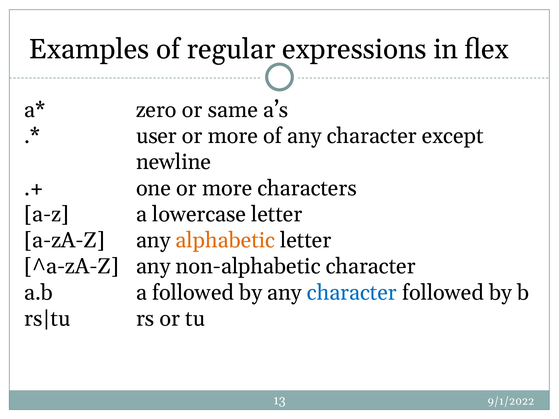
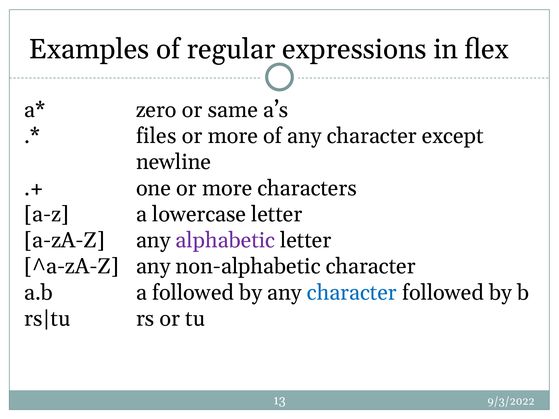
user: user -> files
alphabetic colour: orange -> purple
9/1/2022: 9/1/2022 -> 9/3/2022
